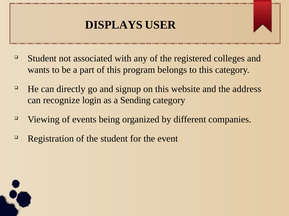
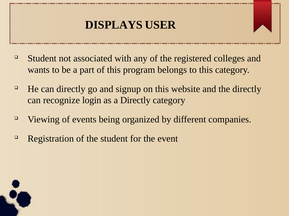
the address: address -> directly
a Sending: Sending -> Directly
